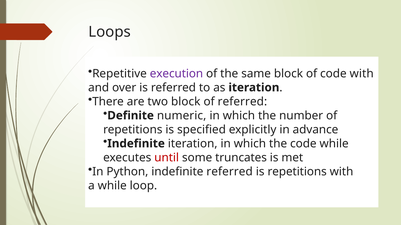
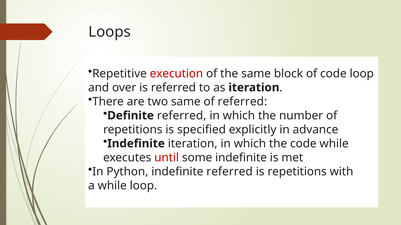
execution colour: purple -> red
code with: with -> loop
two block: block -> same
Definite numeric: numeric -> referred
some truncates: truncates -> indefinite
